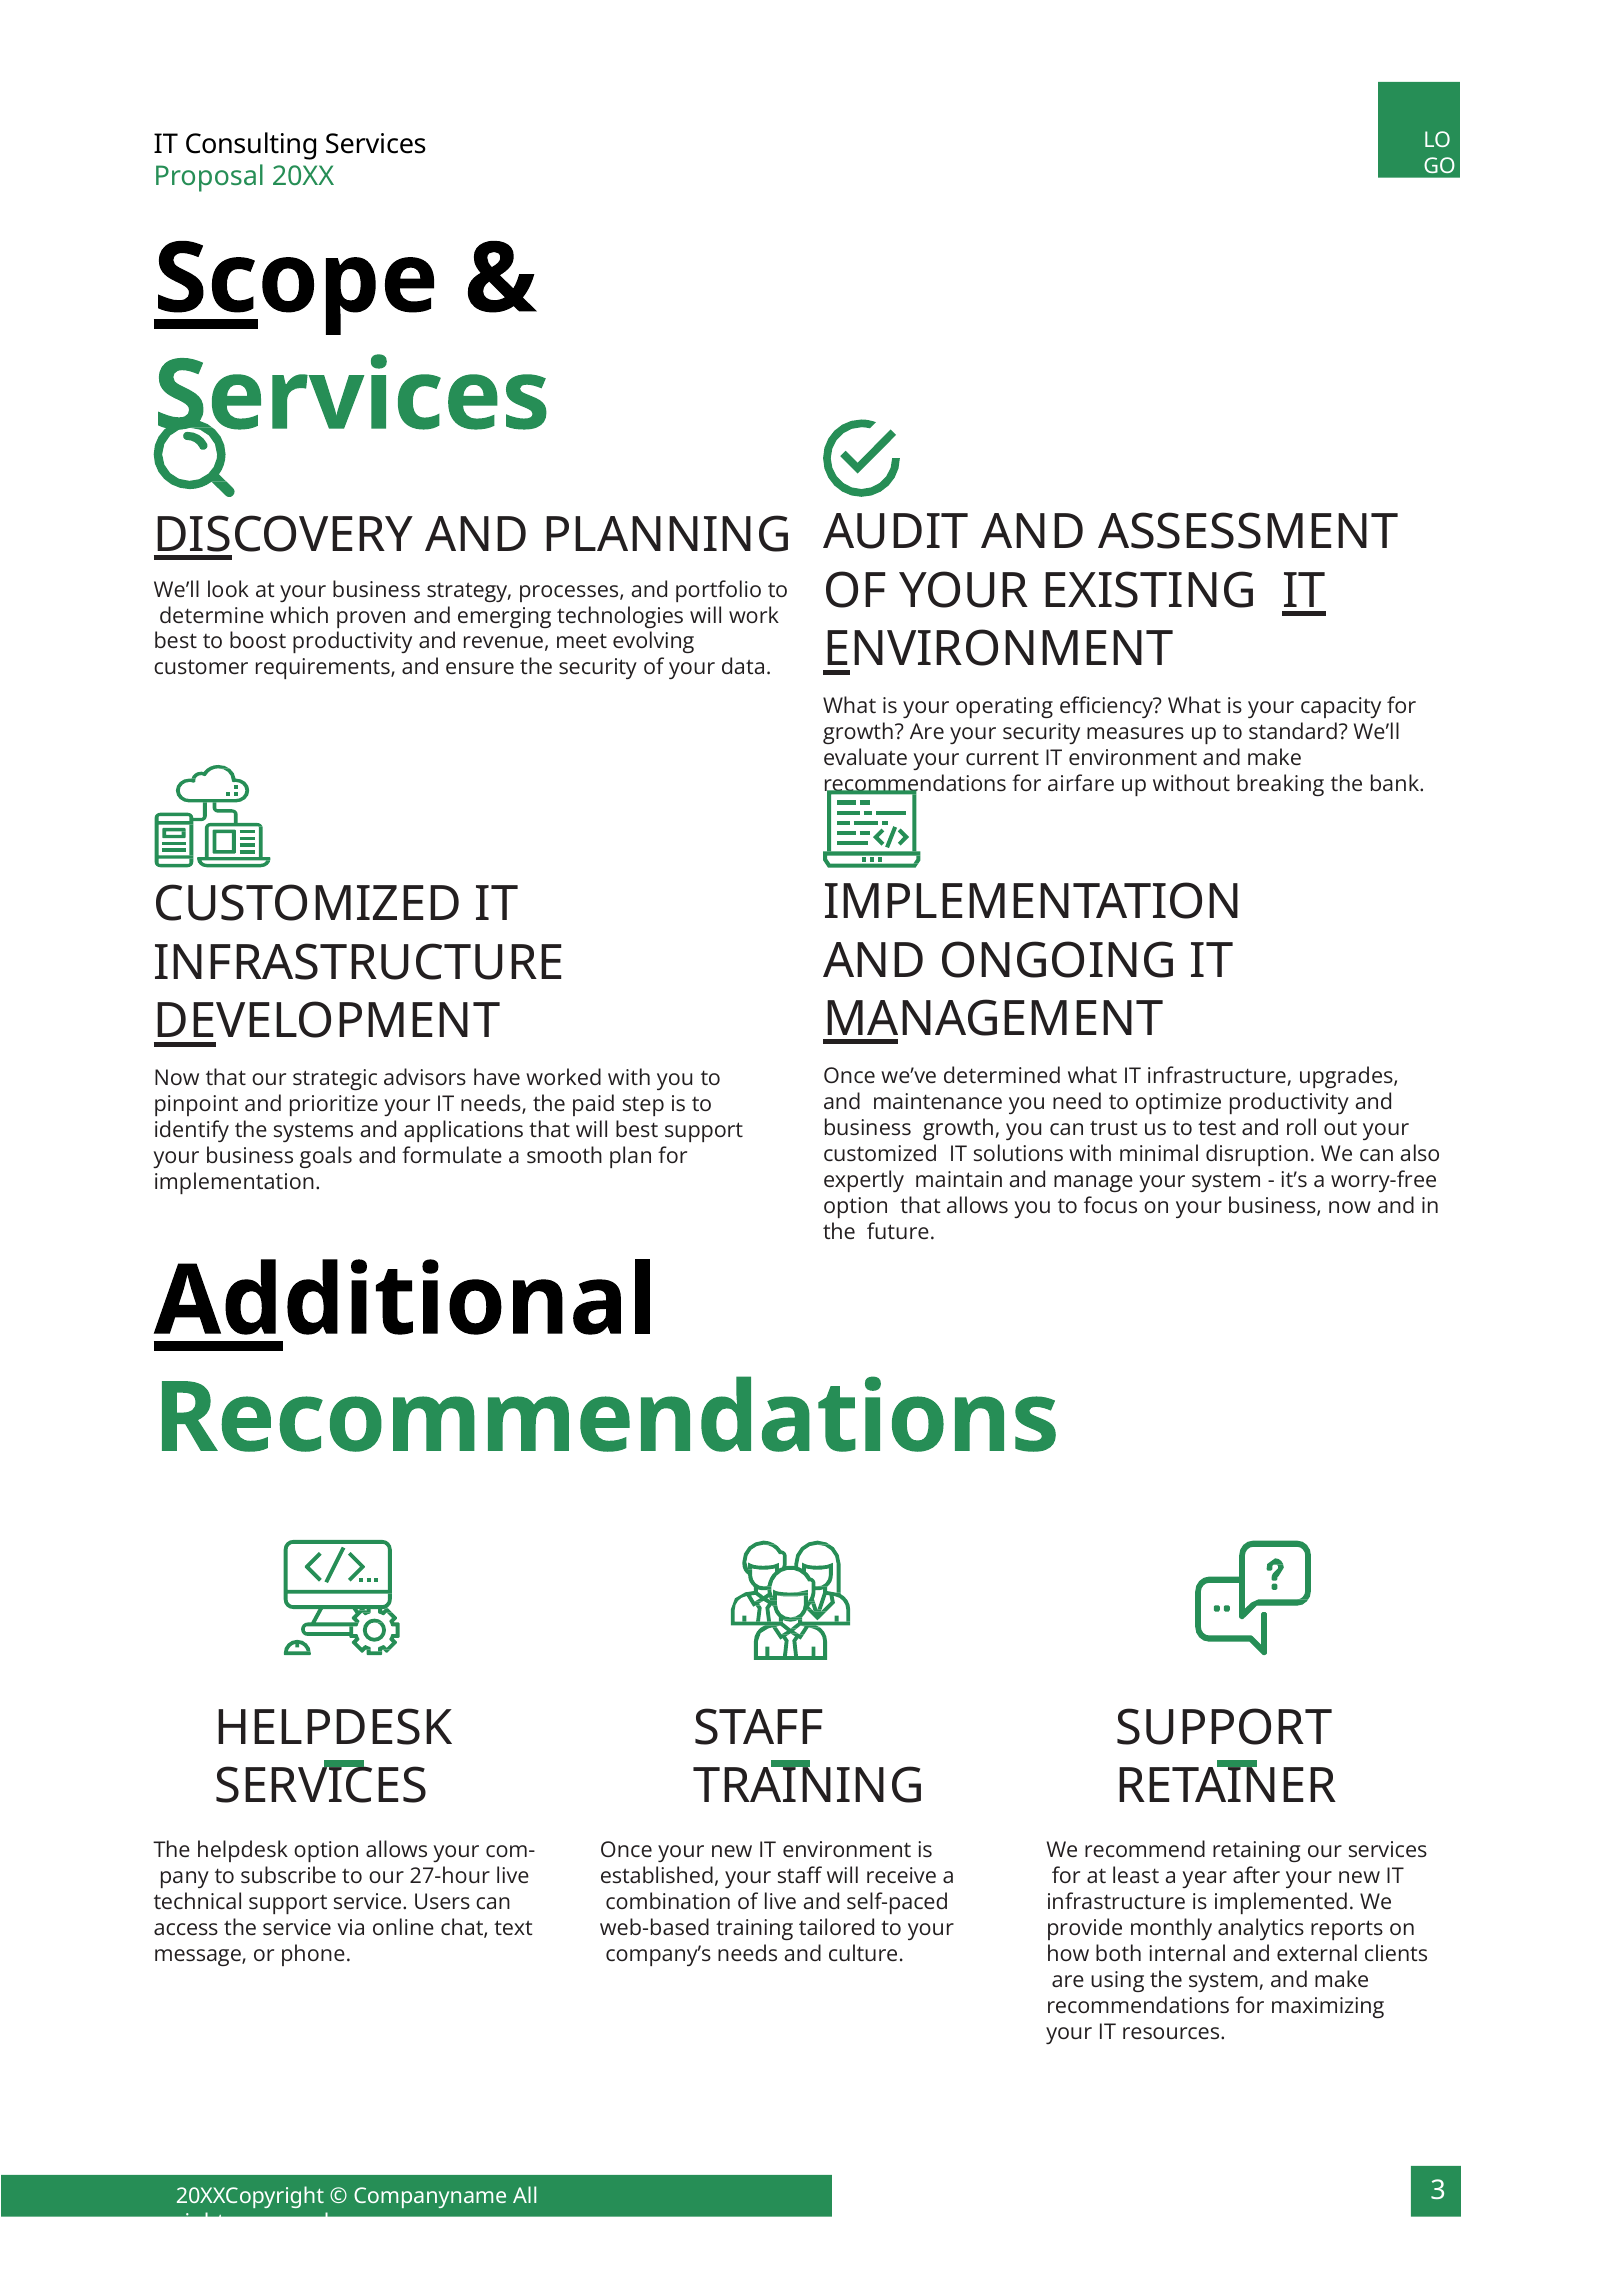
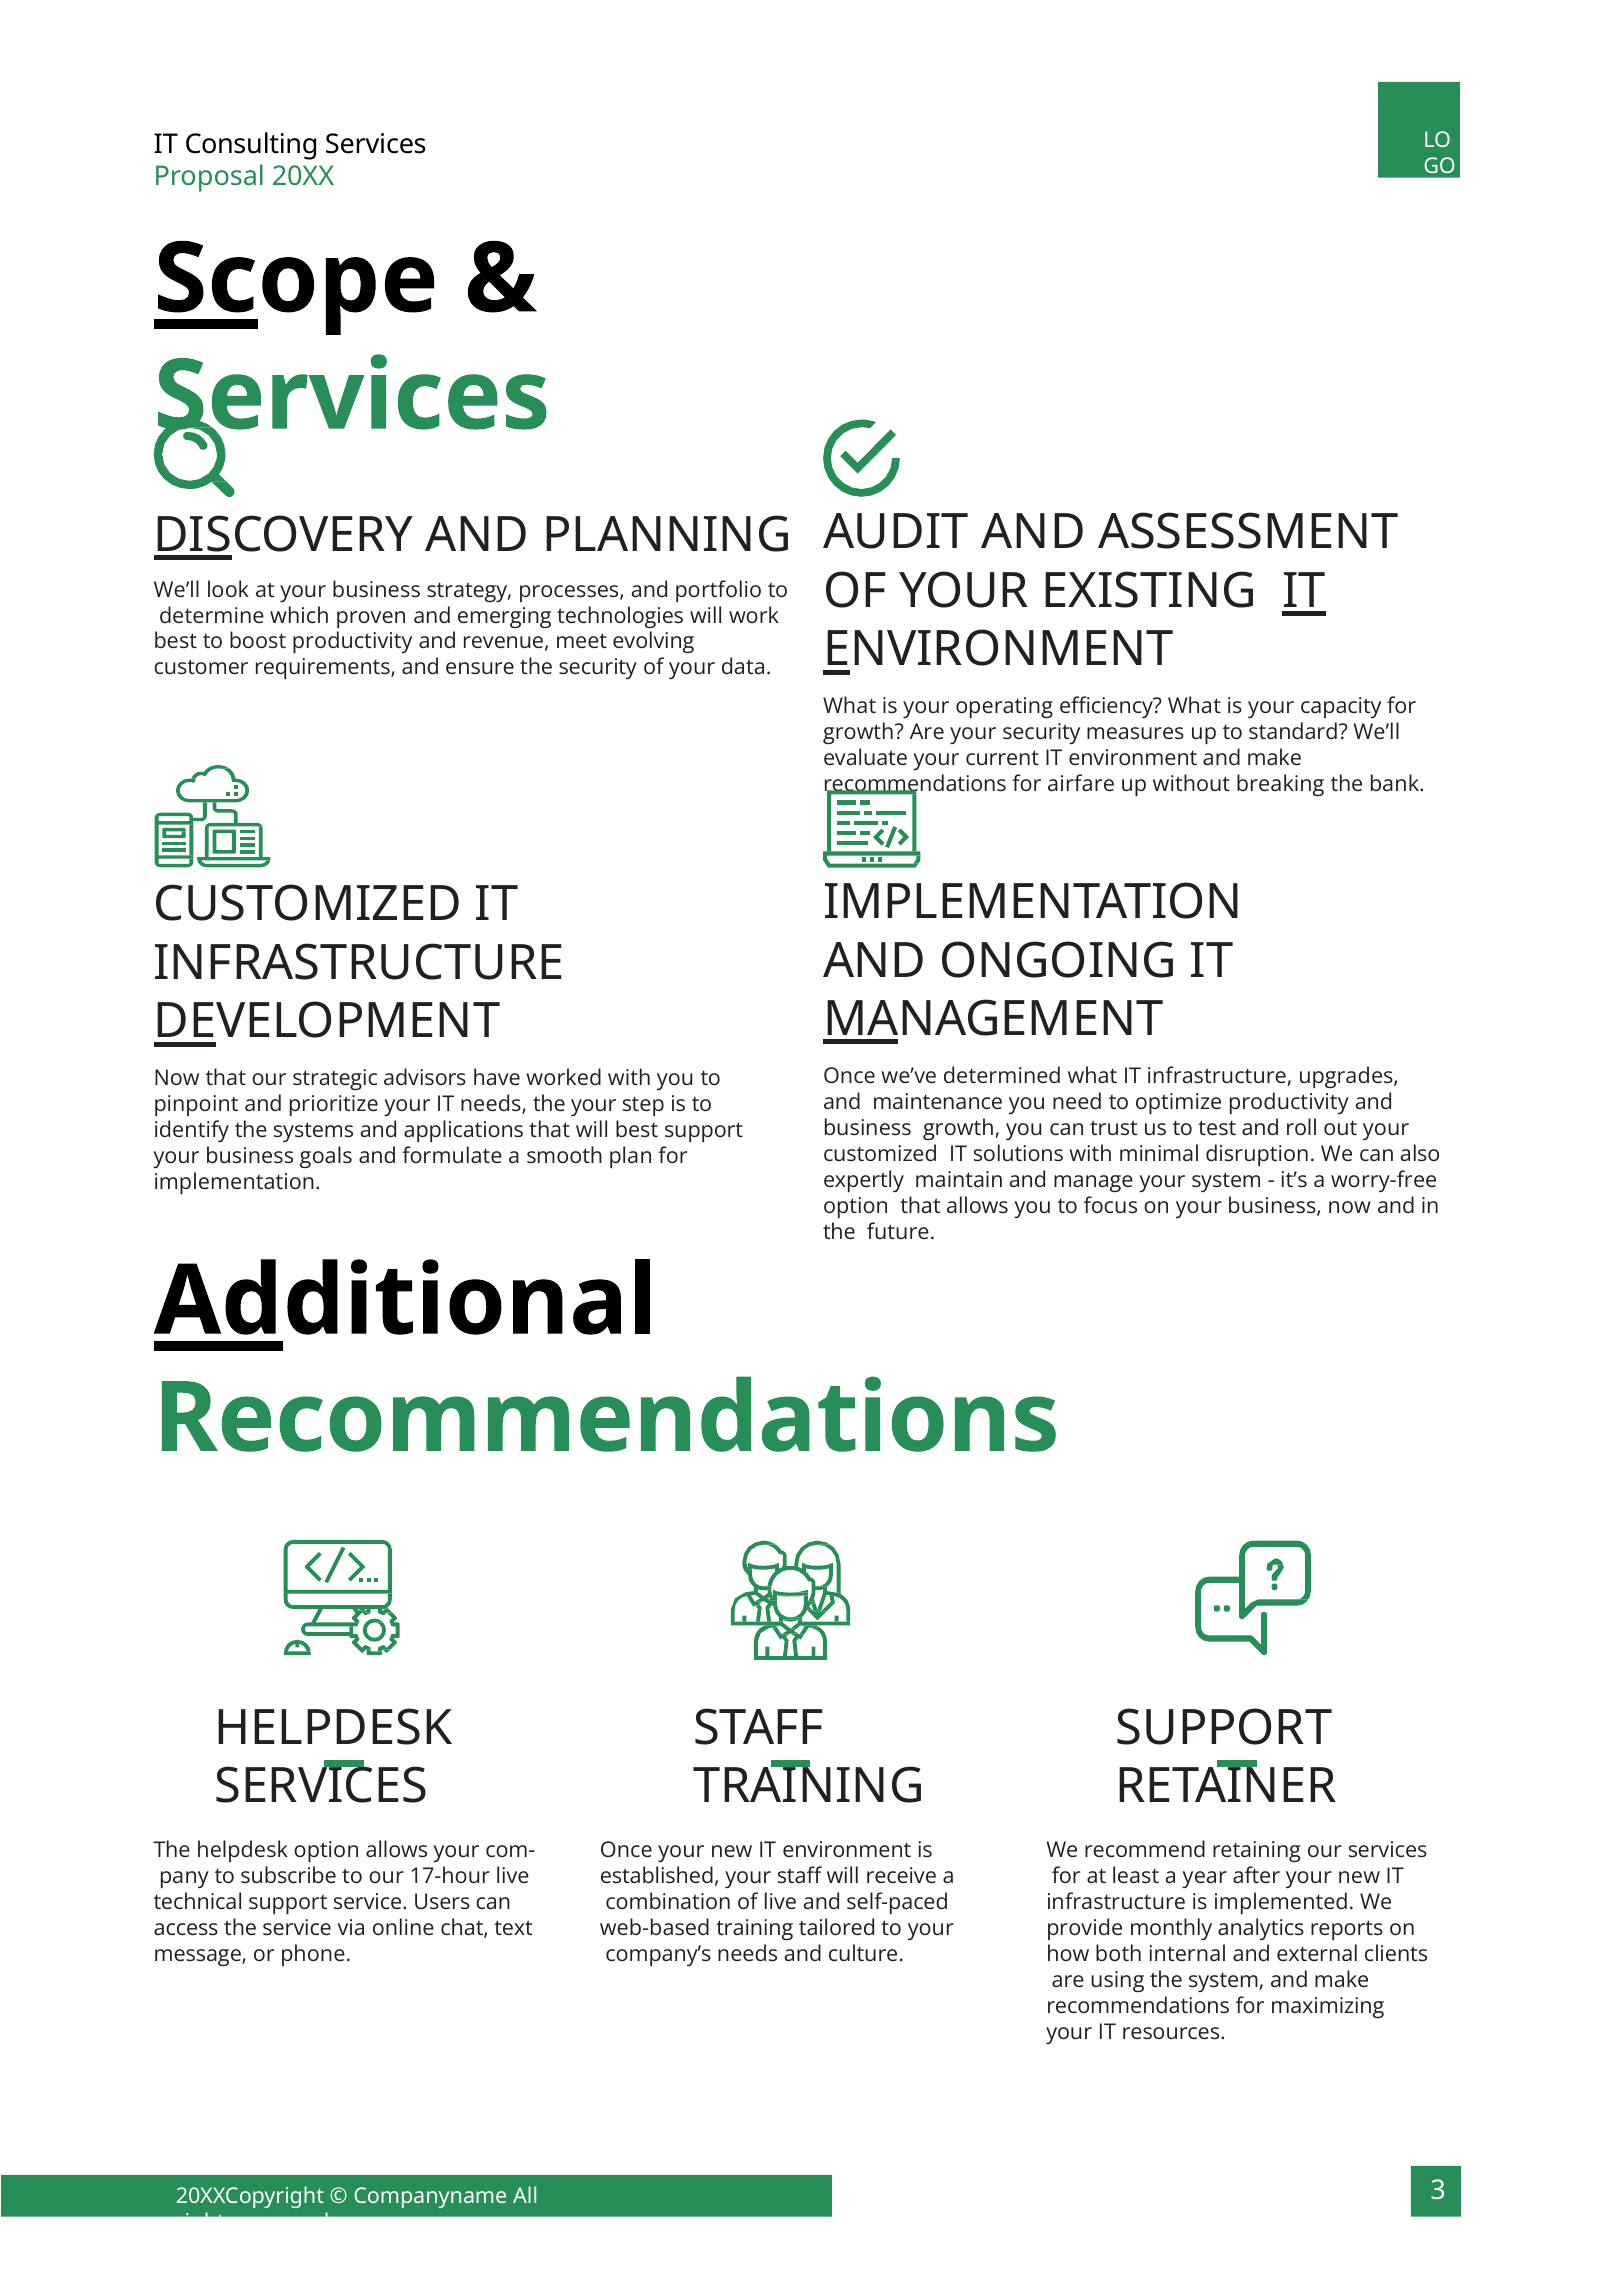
the paid: paid -> your
27-hour: 27-hour -> 17-hour
